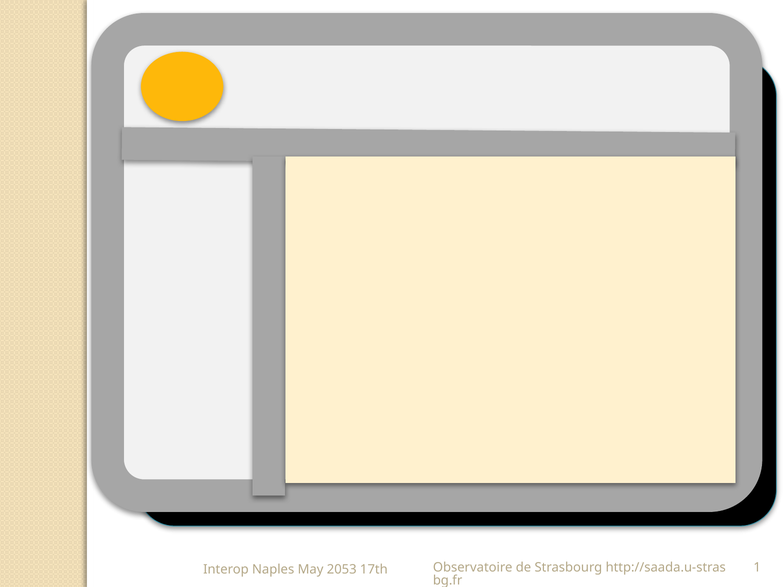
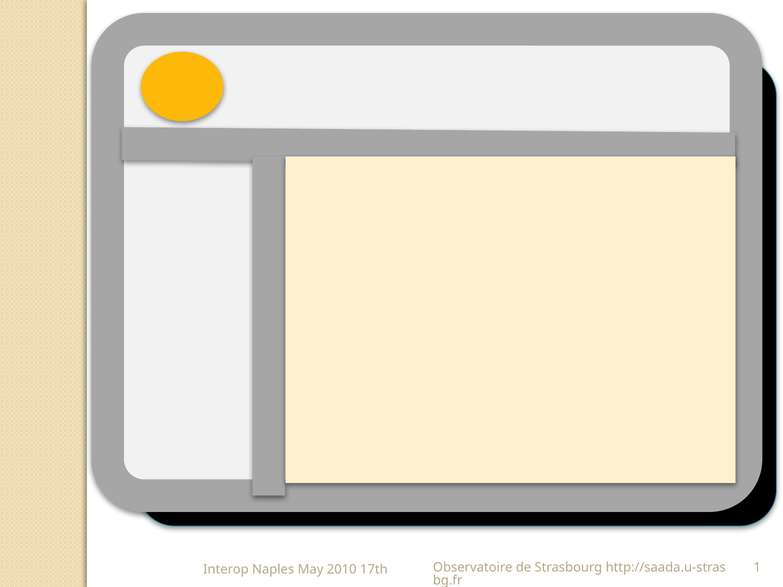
2053: 2053 -> 2010
